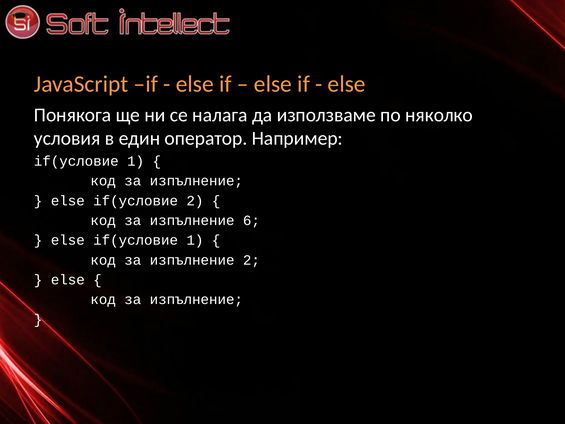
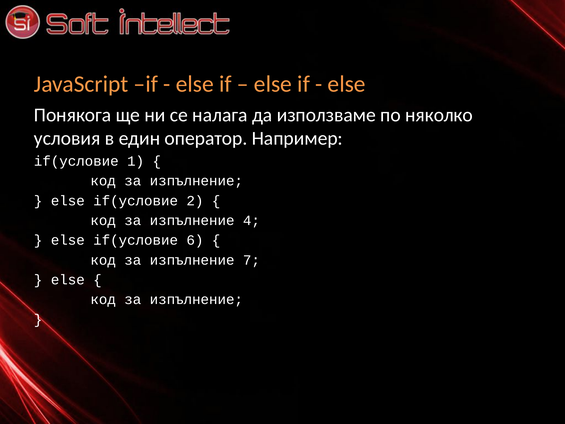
6: 6 -> 4
else if(условие 1: 1 -> 6
изпълнение 2: 2 -> 7
